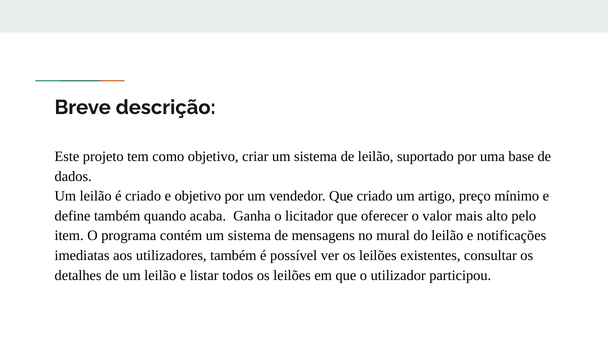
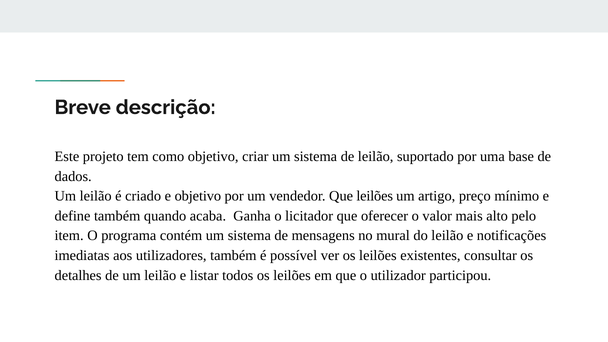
Que criado: criado -> leilões
